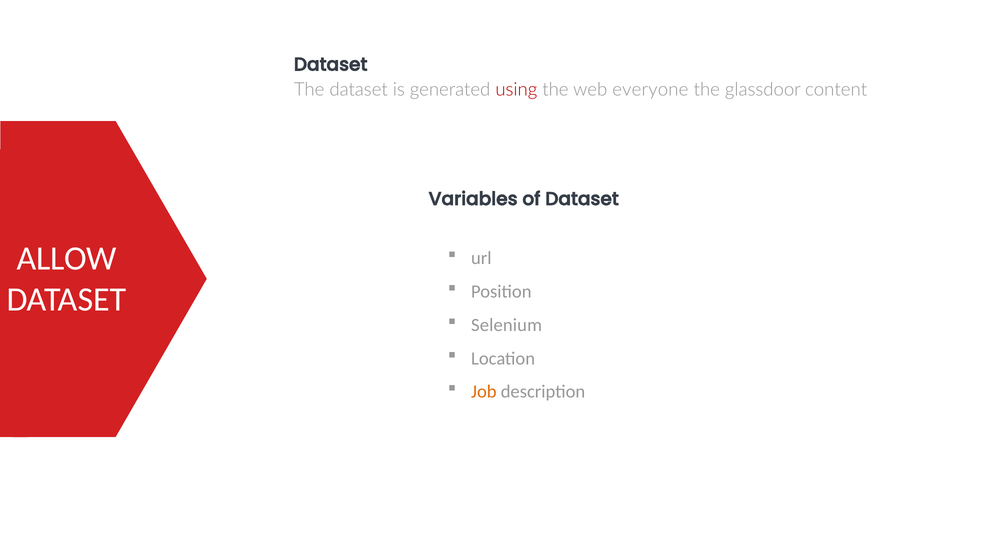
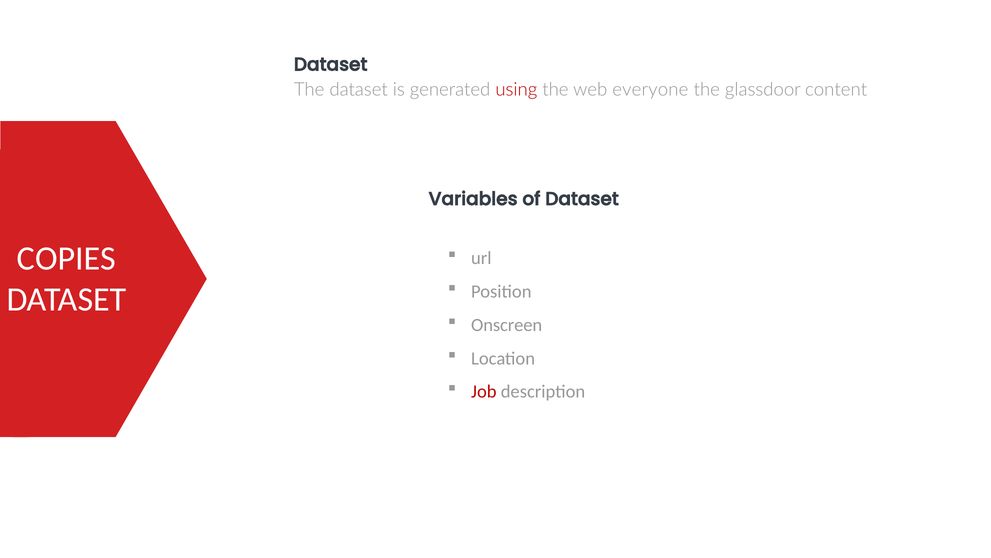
ALLOW: ALLOW -> COPIES
Selenium: Selenium -> Onscreen
Job colour: orange -> red
